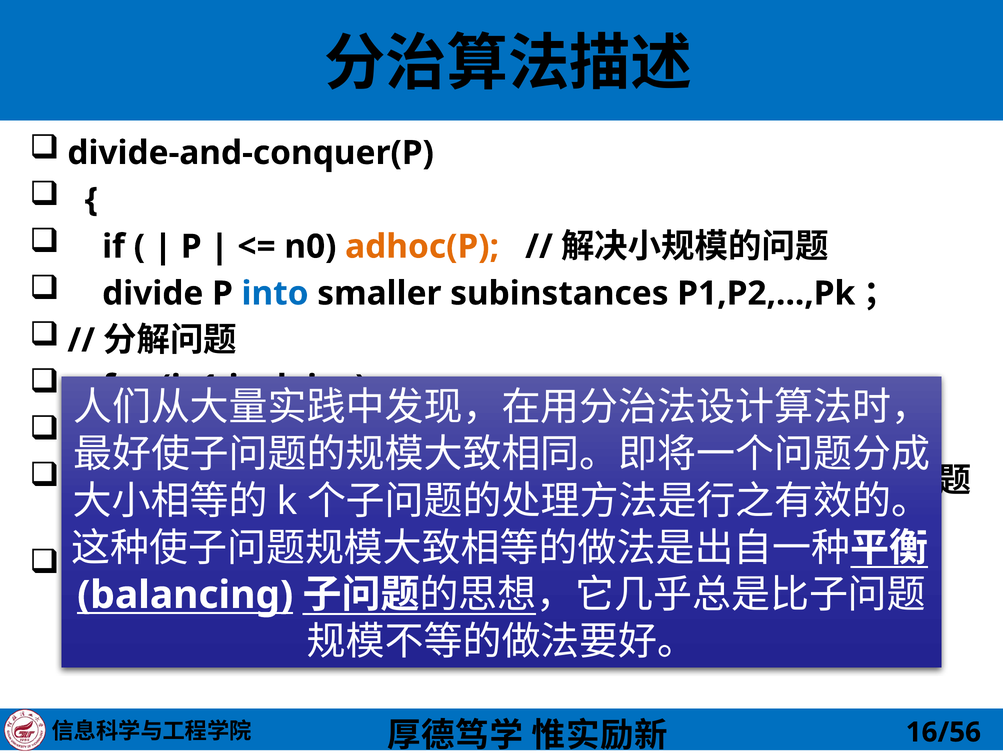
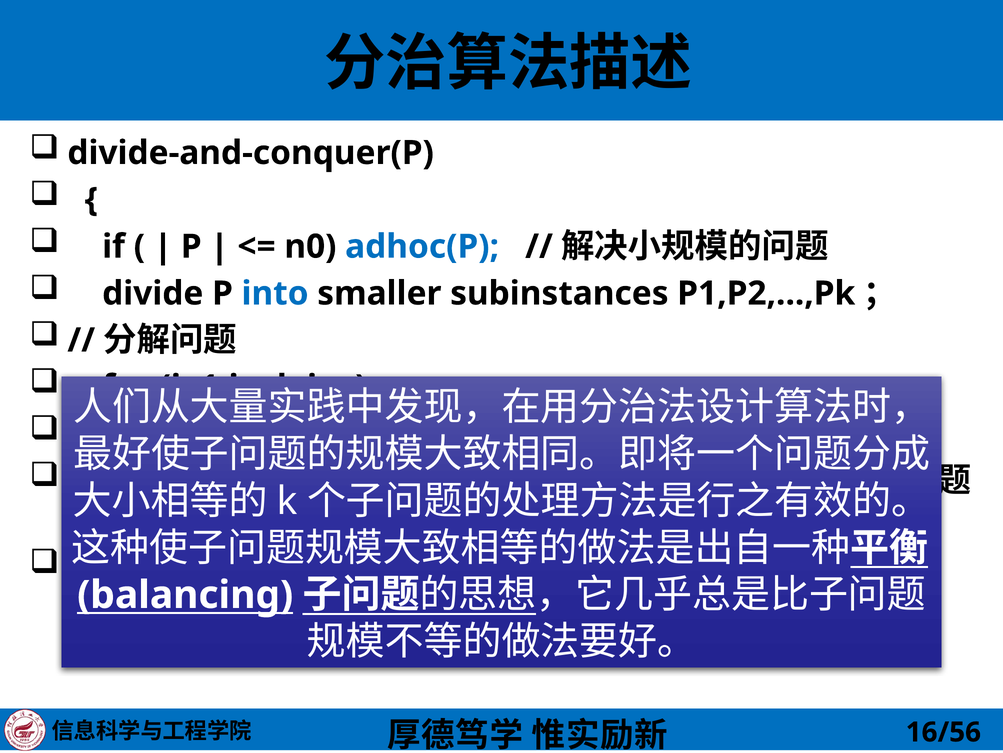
adhoc(P colour: orange -> blue
